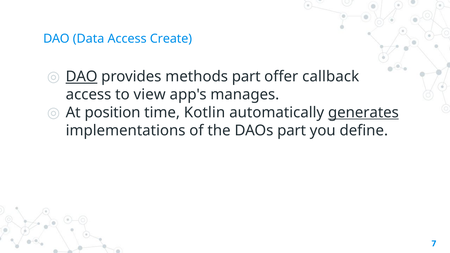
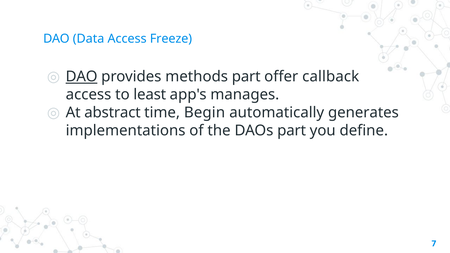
Create: Create -> Freeze
view: view -> least
position: position -> abstract
Kotlin: Kotlin -> Begin
generates underline: present -> none
